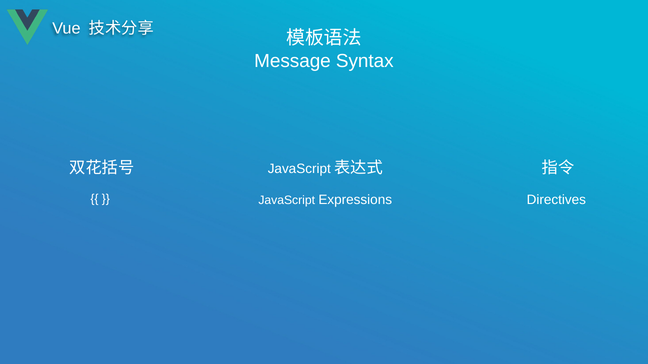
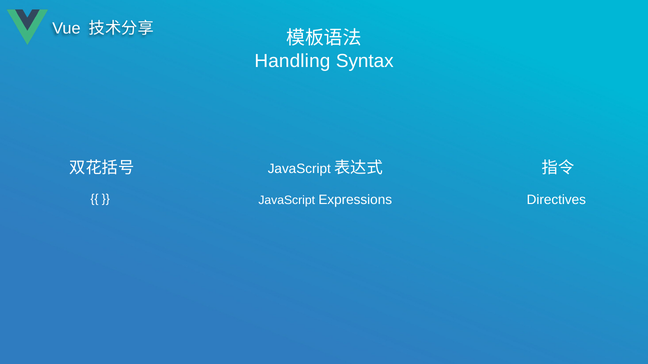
Message: Message -> Handling
